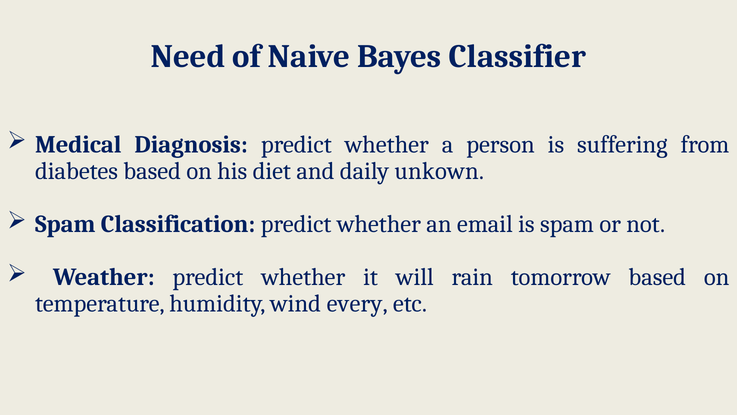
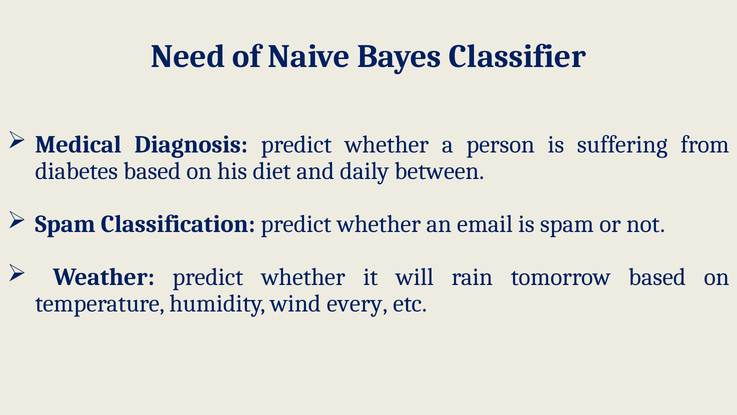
unkown: unkown -> between
